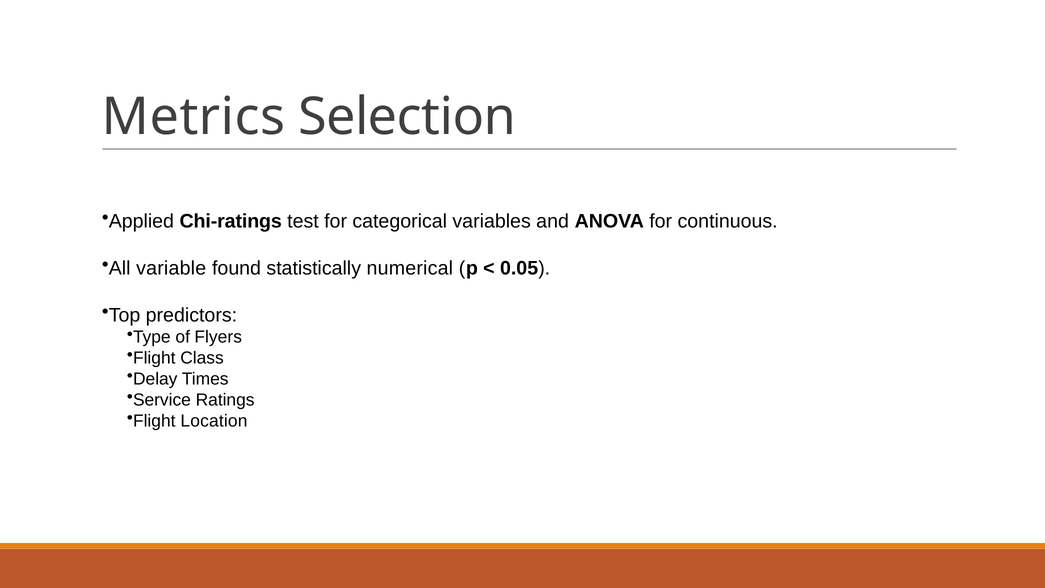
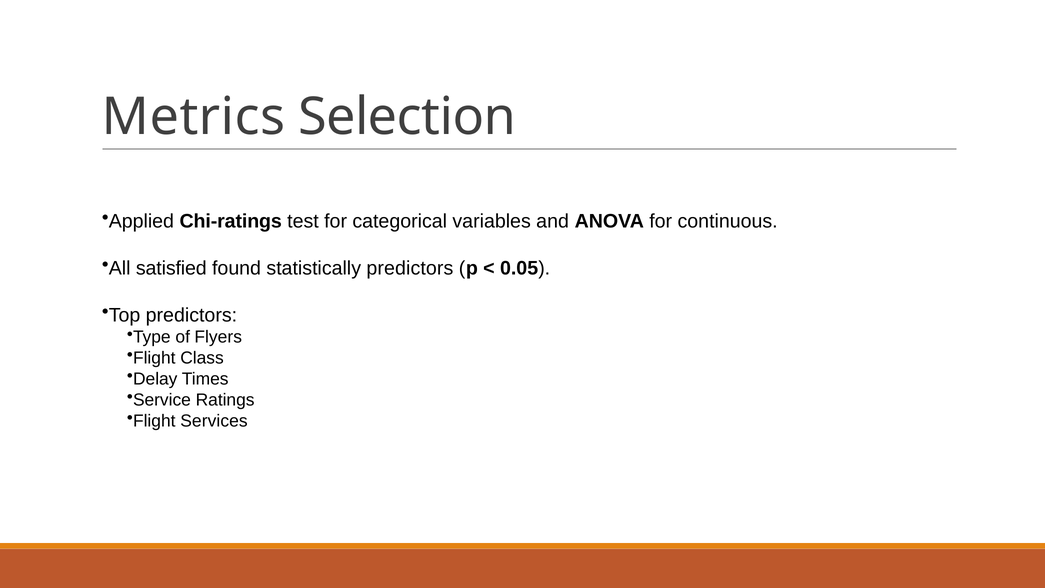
variable: variable -> satisfied
statistically numerical: numerical -> predictors
Location: Location -> Services
